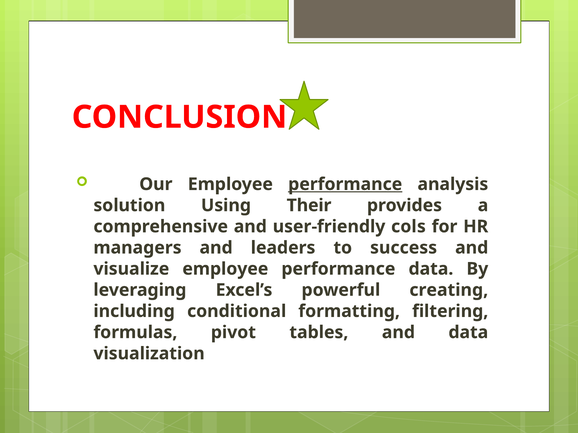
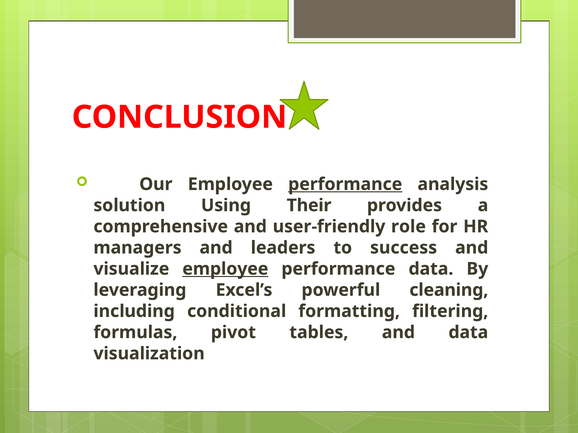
cols: cols -> role
employee at (225, 269) underline: none -> present
creating: creating -> cleaning
